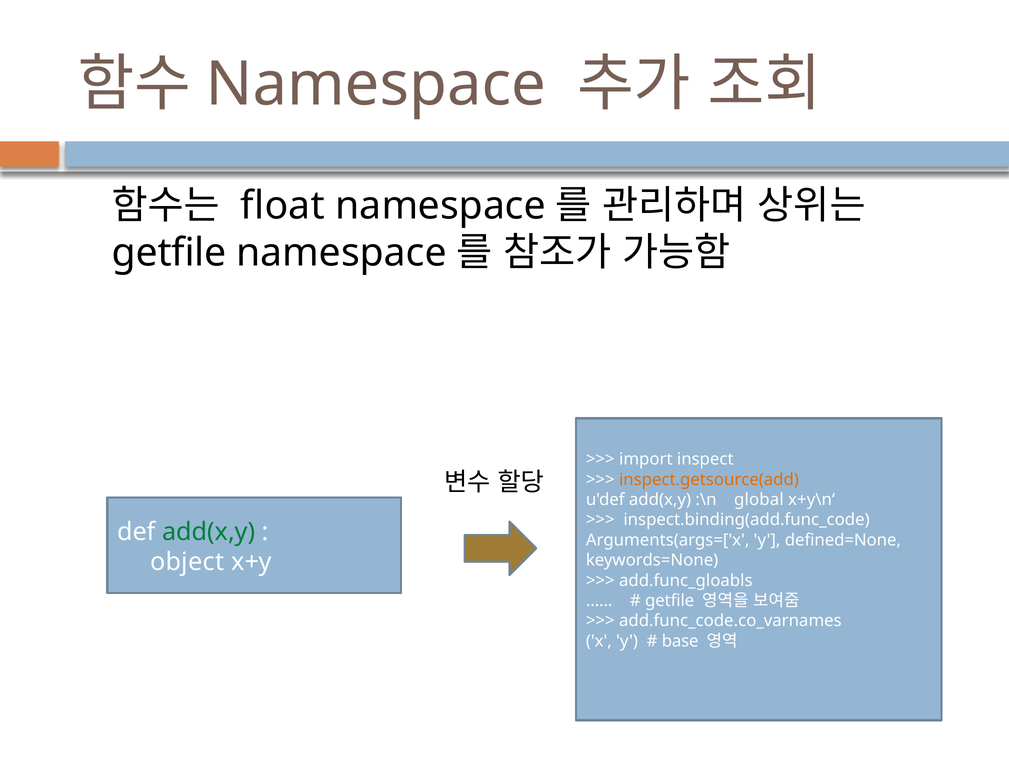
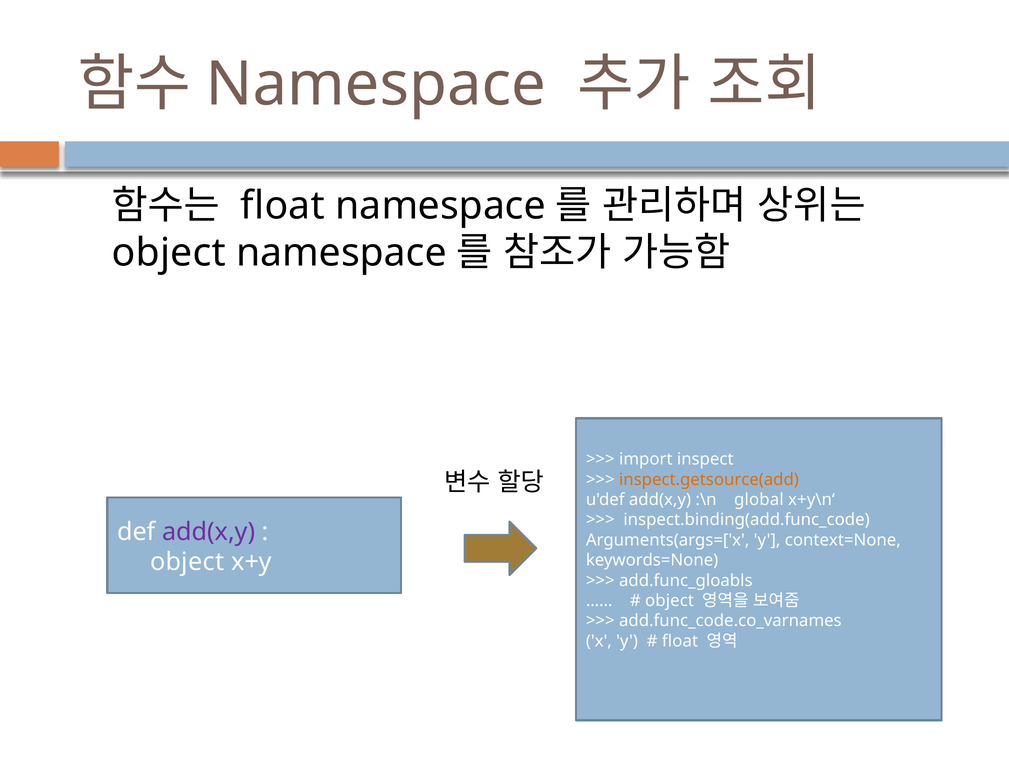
getfile at (169, 253): getfile -> object
add(x,y at (209, 532) colour: green -> purple
defined=None: defined=None -> context=None
getfile at (670, 600): getfile -> object
base at (680, 641): base -> float
